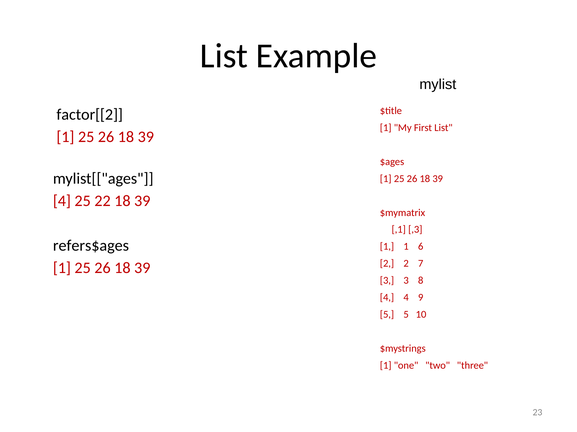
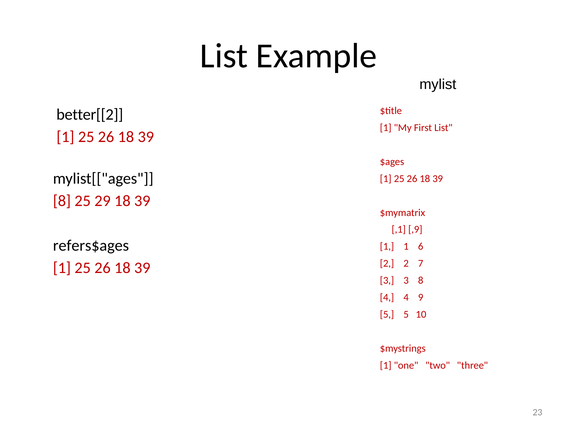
factor[[2: factor[[2 -> better[[2
4 at (62, 201): 4 -> 8
22: 22 -> 29
,3: ,3 -> ,9
